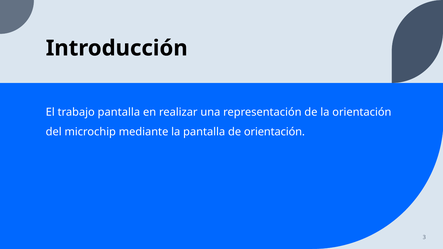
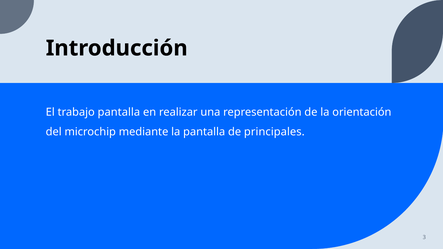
de orientación: orientación -> principales
